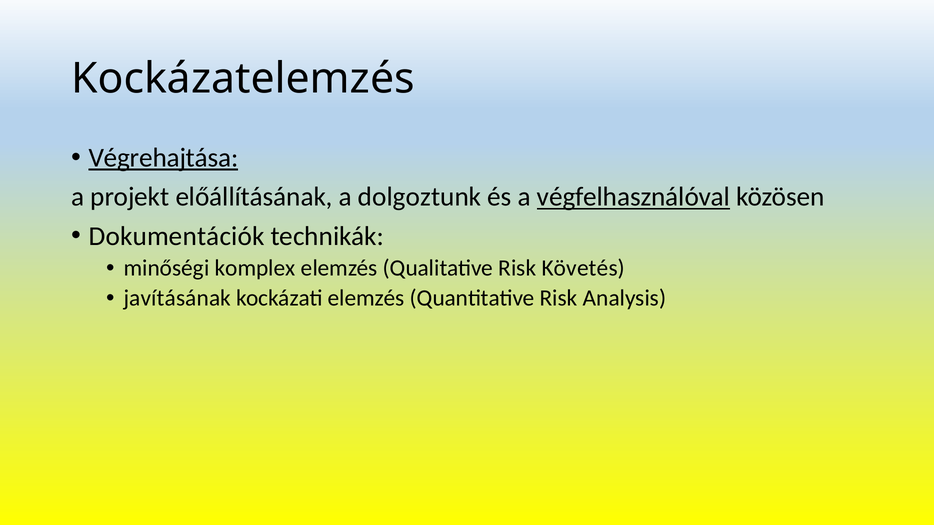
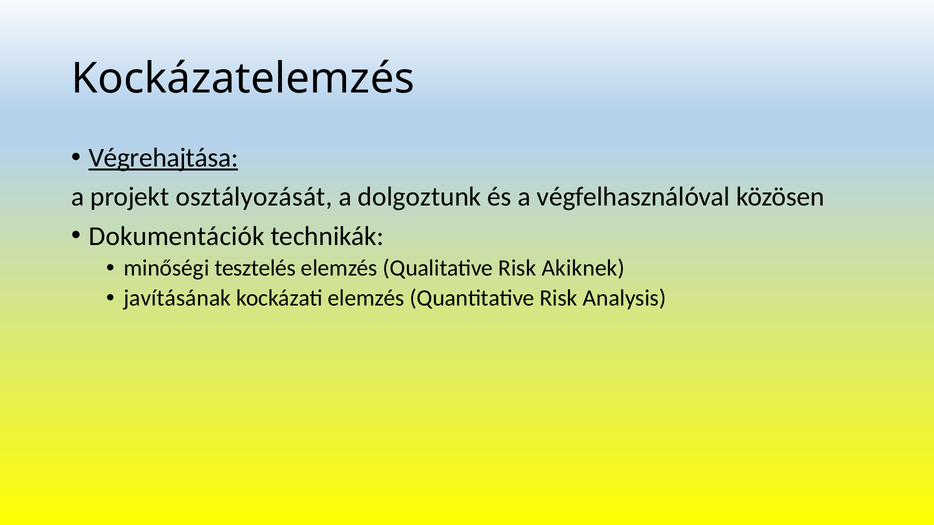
előállításának: előállításának -> osztályozását
végfelhasználóval underline: present -> none
komplex: komplex -> tesztelés
Követés: Követés -> Akiknek
